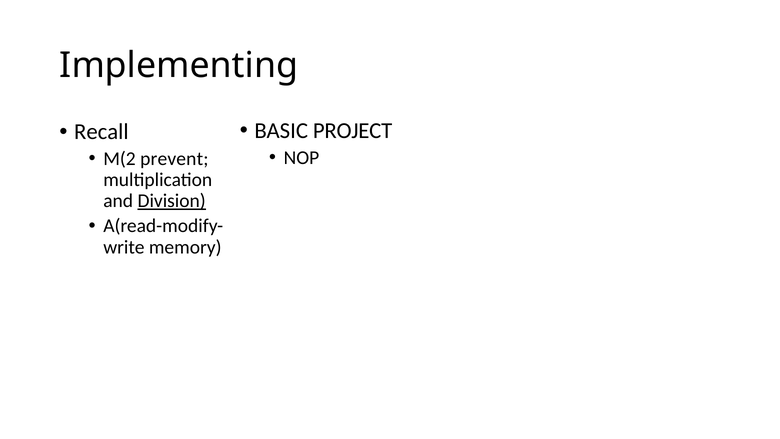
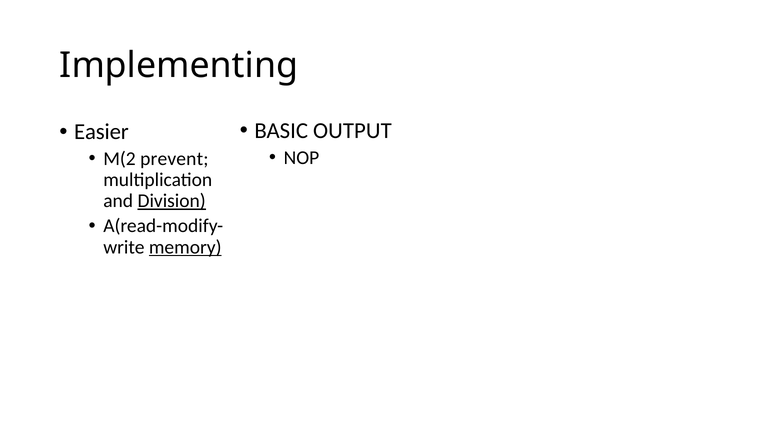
PROJECT: PROJECT -> OUTPUT
Recall: Recall -> Easier
memory underline: none -> present
